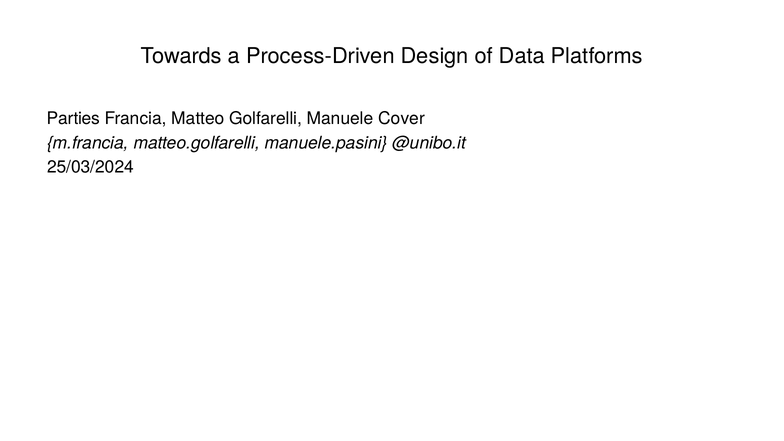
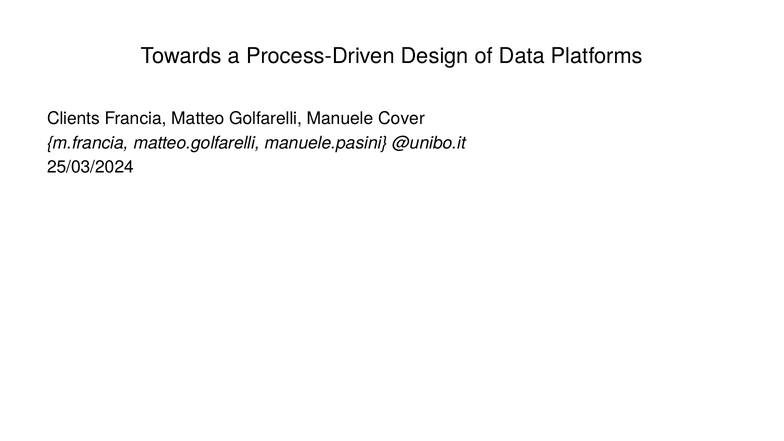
Parties: Parties -> Clients
